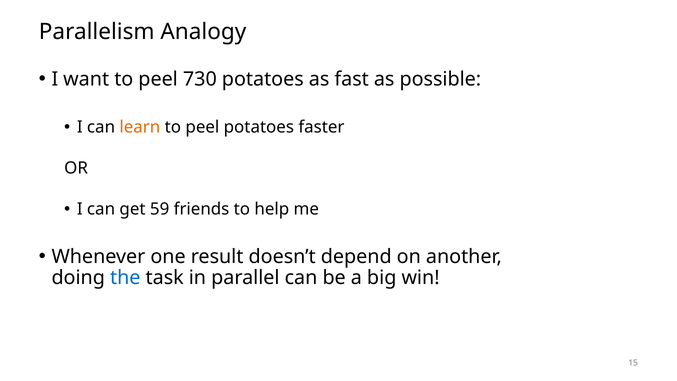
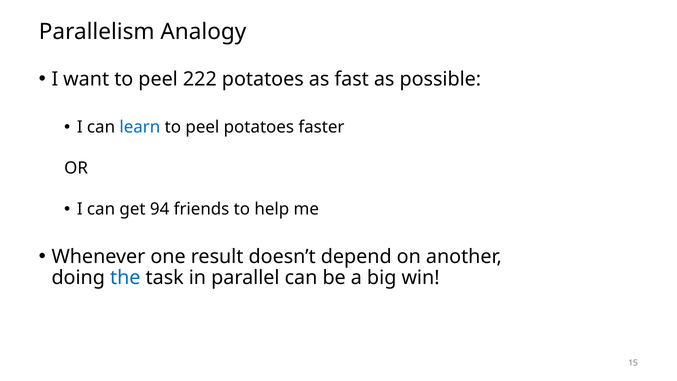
730: 730 -> 222
learn colour: orange -> blue
59: 59 -> 94
